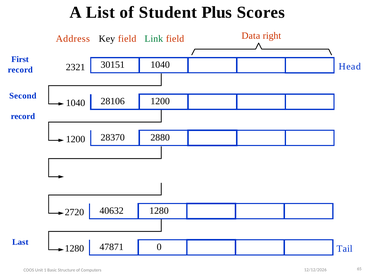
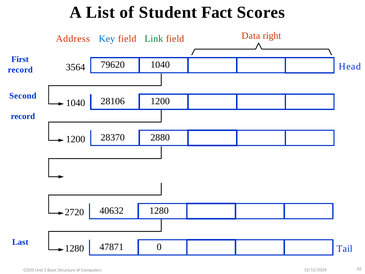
Plus: Plus -> Fact
Key colour: black -> blue
30151: 30151 -> 79620
2321: 2321 -> 3564
